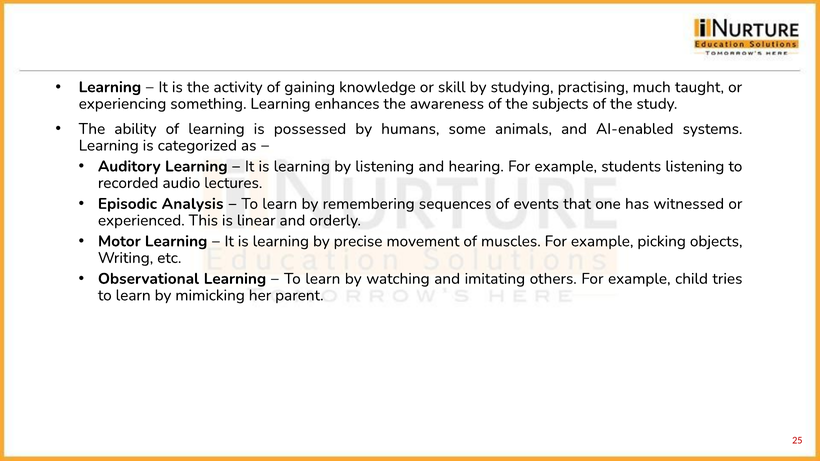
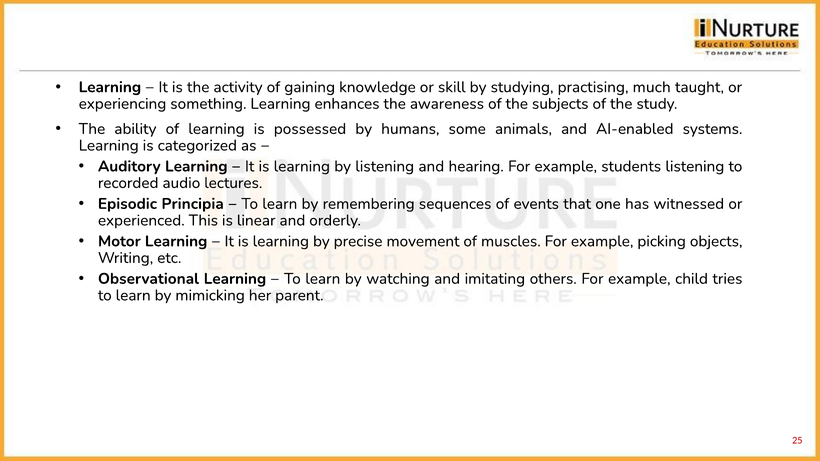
Analysis: Analysis -> Principia
